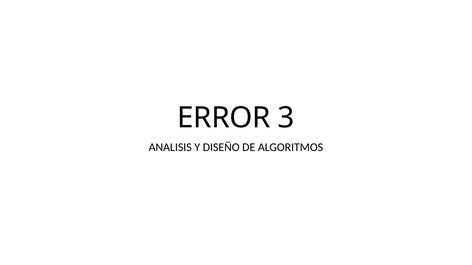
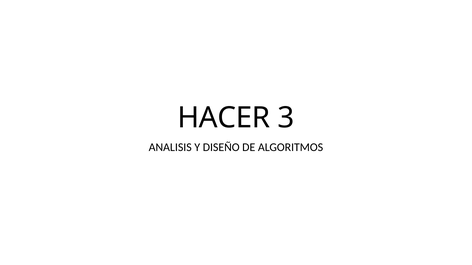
ERROR: ERROR -> HACER
